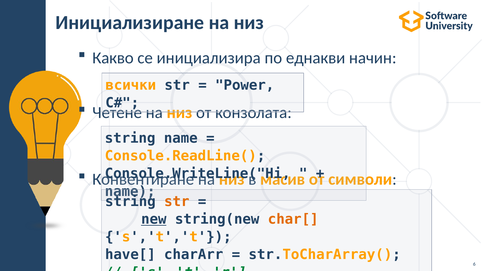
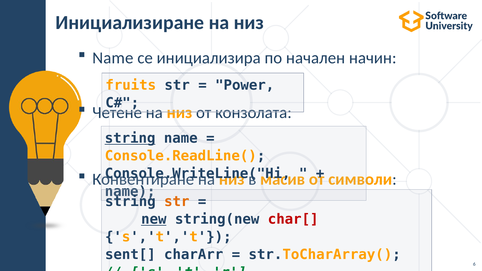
Какво at (113, 58): Какво -> Name
еднакви: еднакви -> начален
всички: всички -> fruits
string at (130, 138) underline: none -> present
char[ colour: orange -> red
have[: have[ -> sent[
